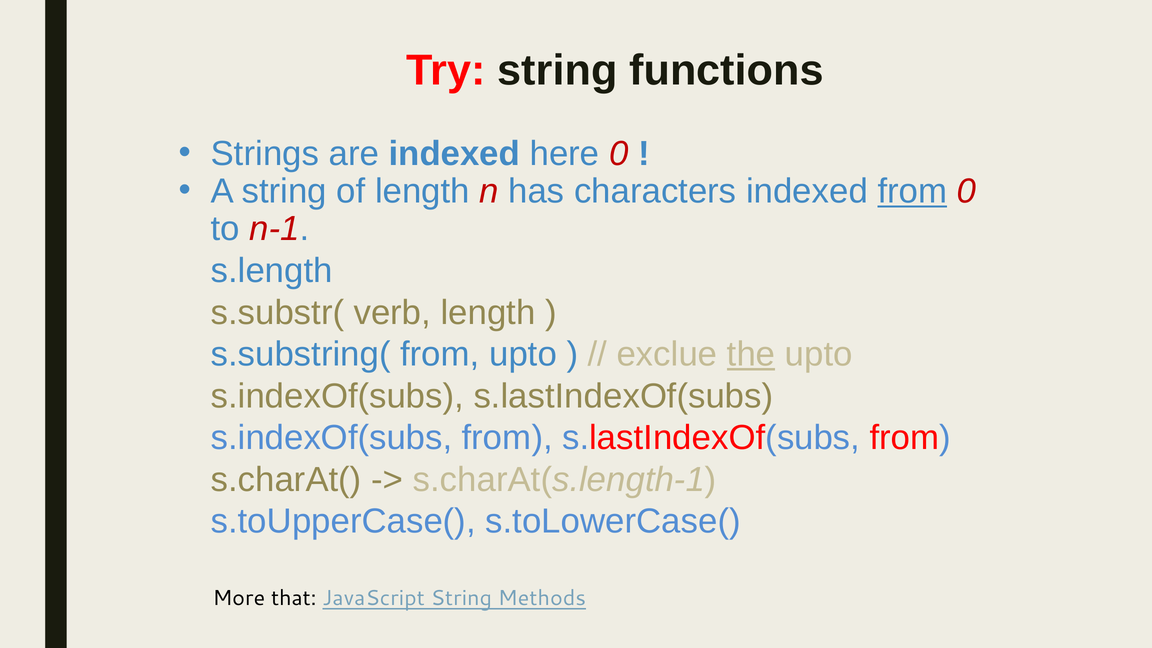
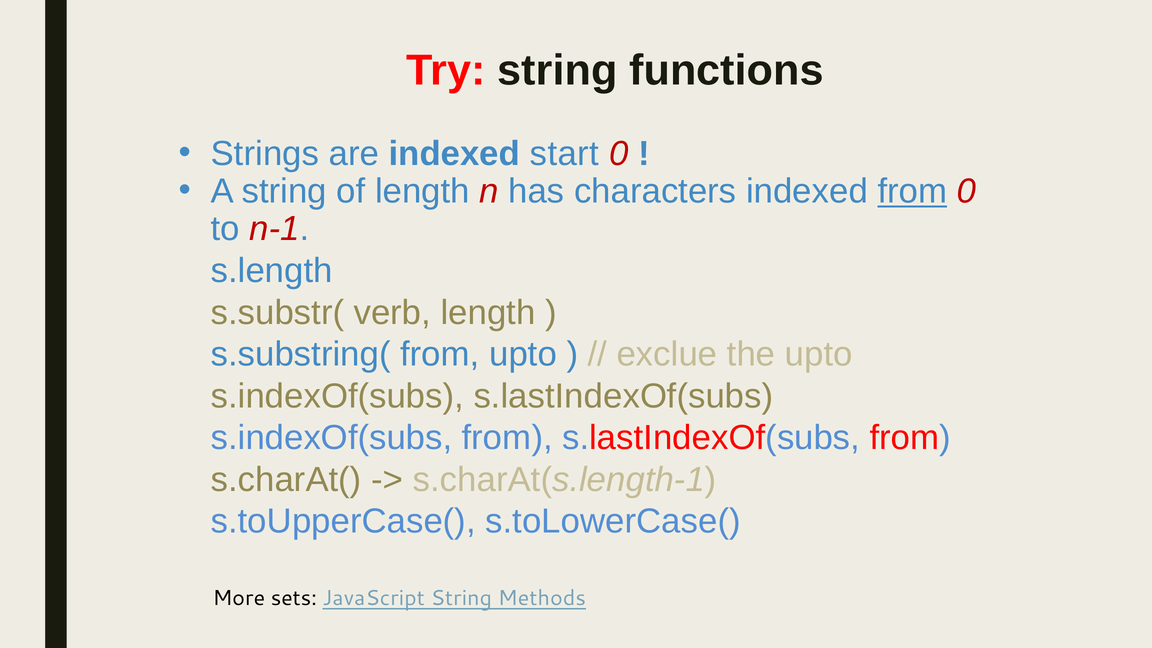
here: here -> start
the underline: present -> none
that: that -> sets
